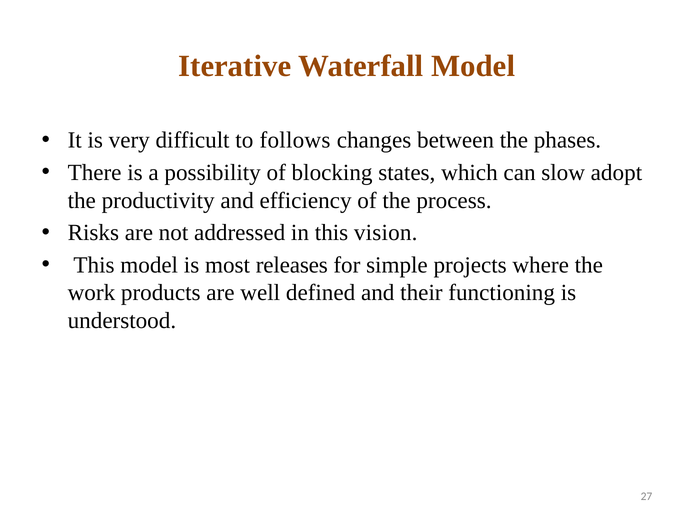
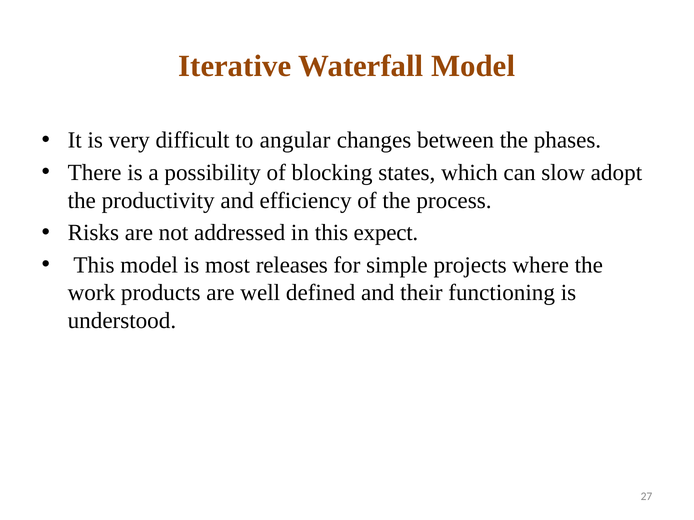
follows: follows -> angular
vision: vision -> expect
